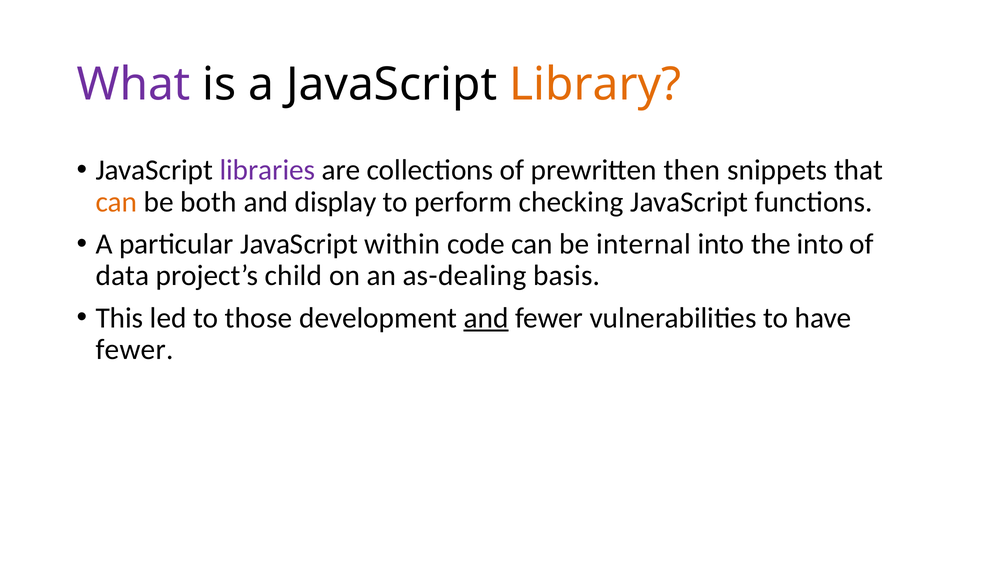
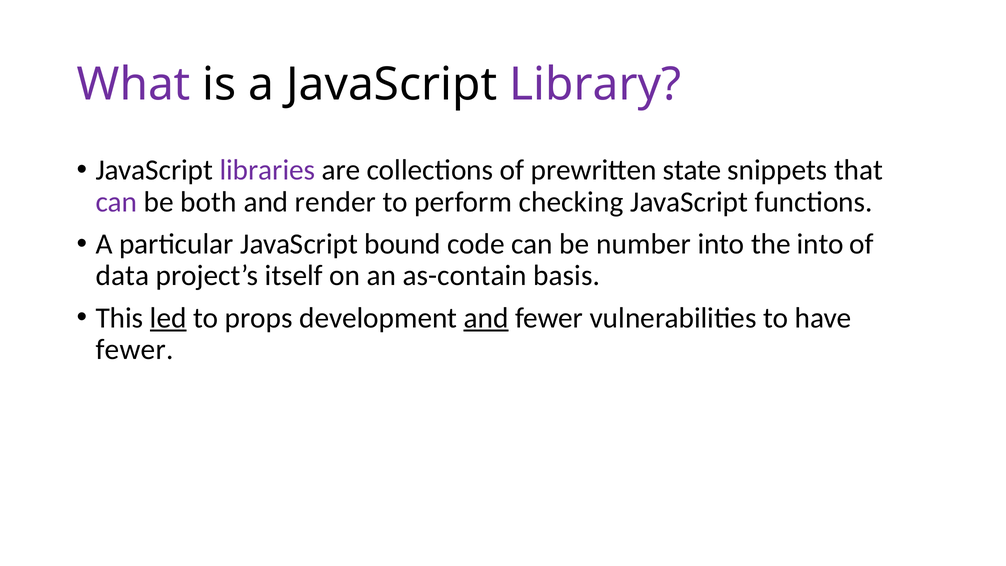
Library colour: orange -> purple
then: then -> state
can at (116, 202) colour: orange -> purple
display: display -> render
within: within -> bound
internal: internal -> number
child: child -> itself
as-dealing: as-dealing -> as-contain
led underline: none -> present
those: those -> props
